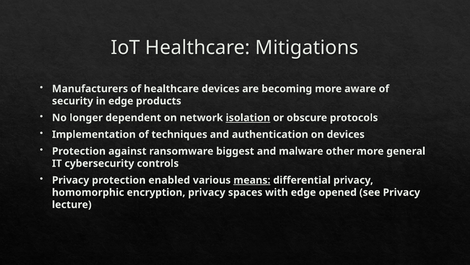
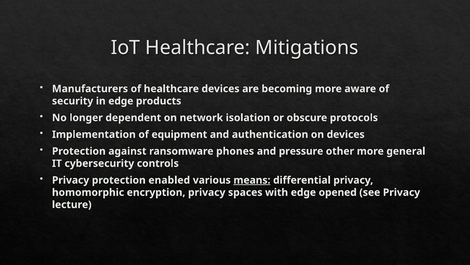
isolation underline: present -> none
techniques: techniques -> equipment
biggest: biggest -> phones
malware: malware -> pressure
